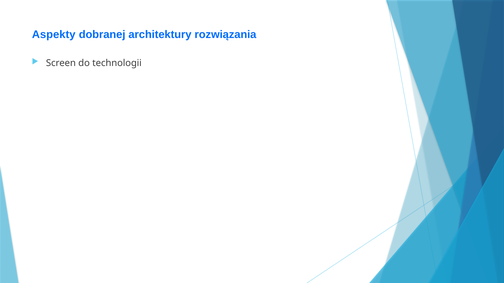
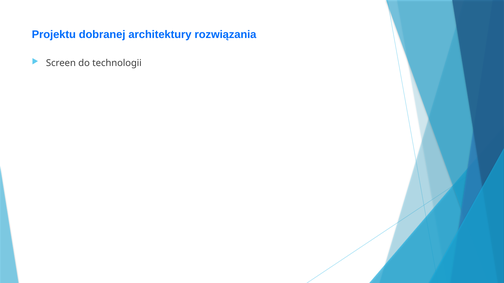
Aspekty: Aspekty -> Projektu
